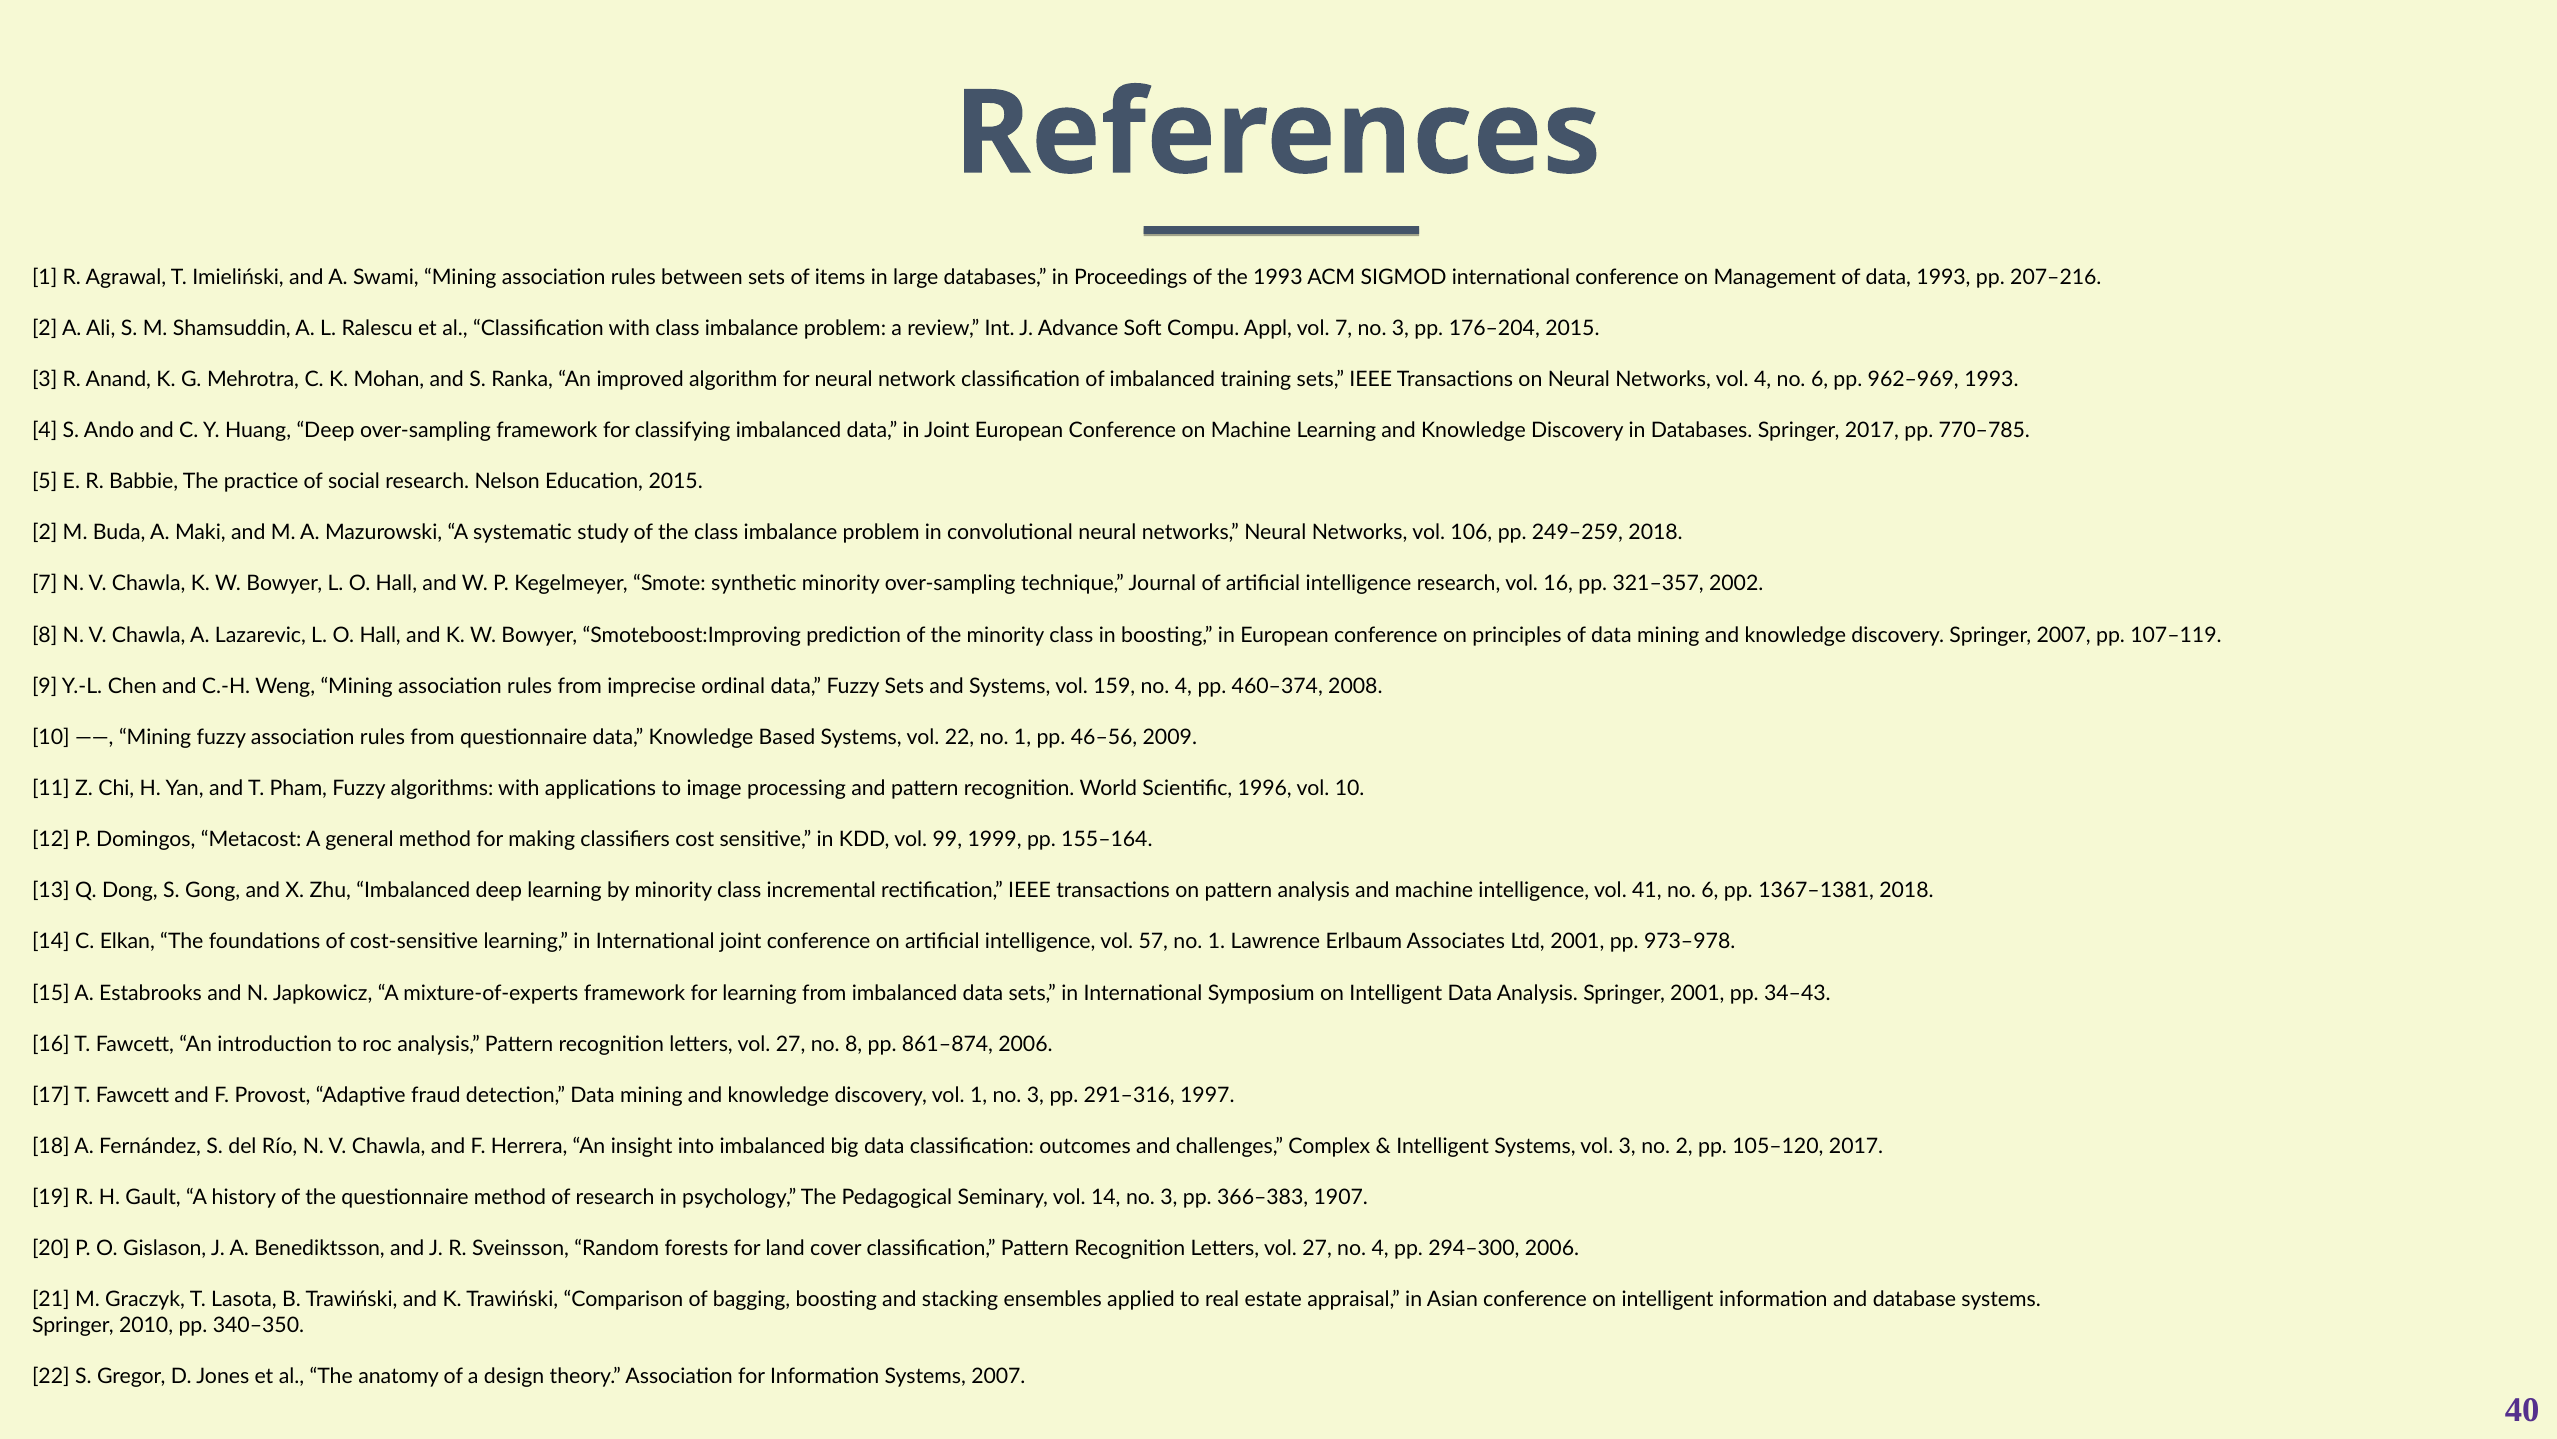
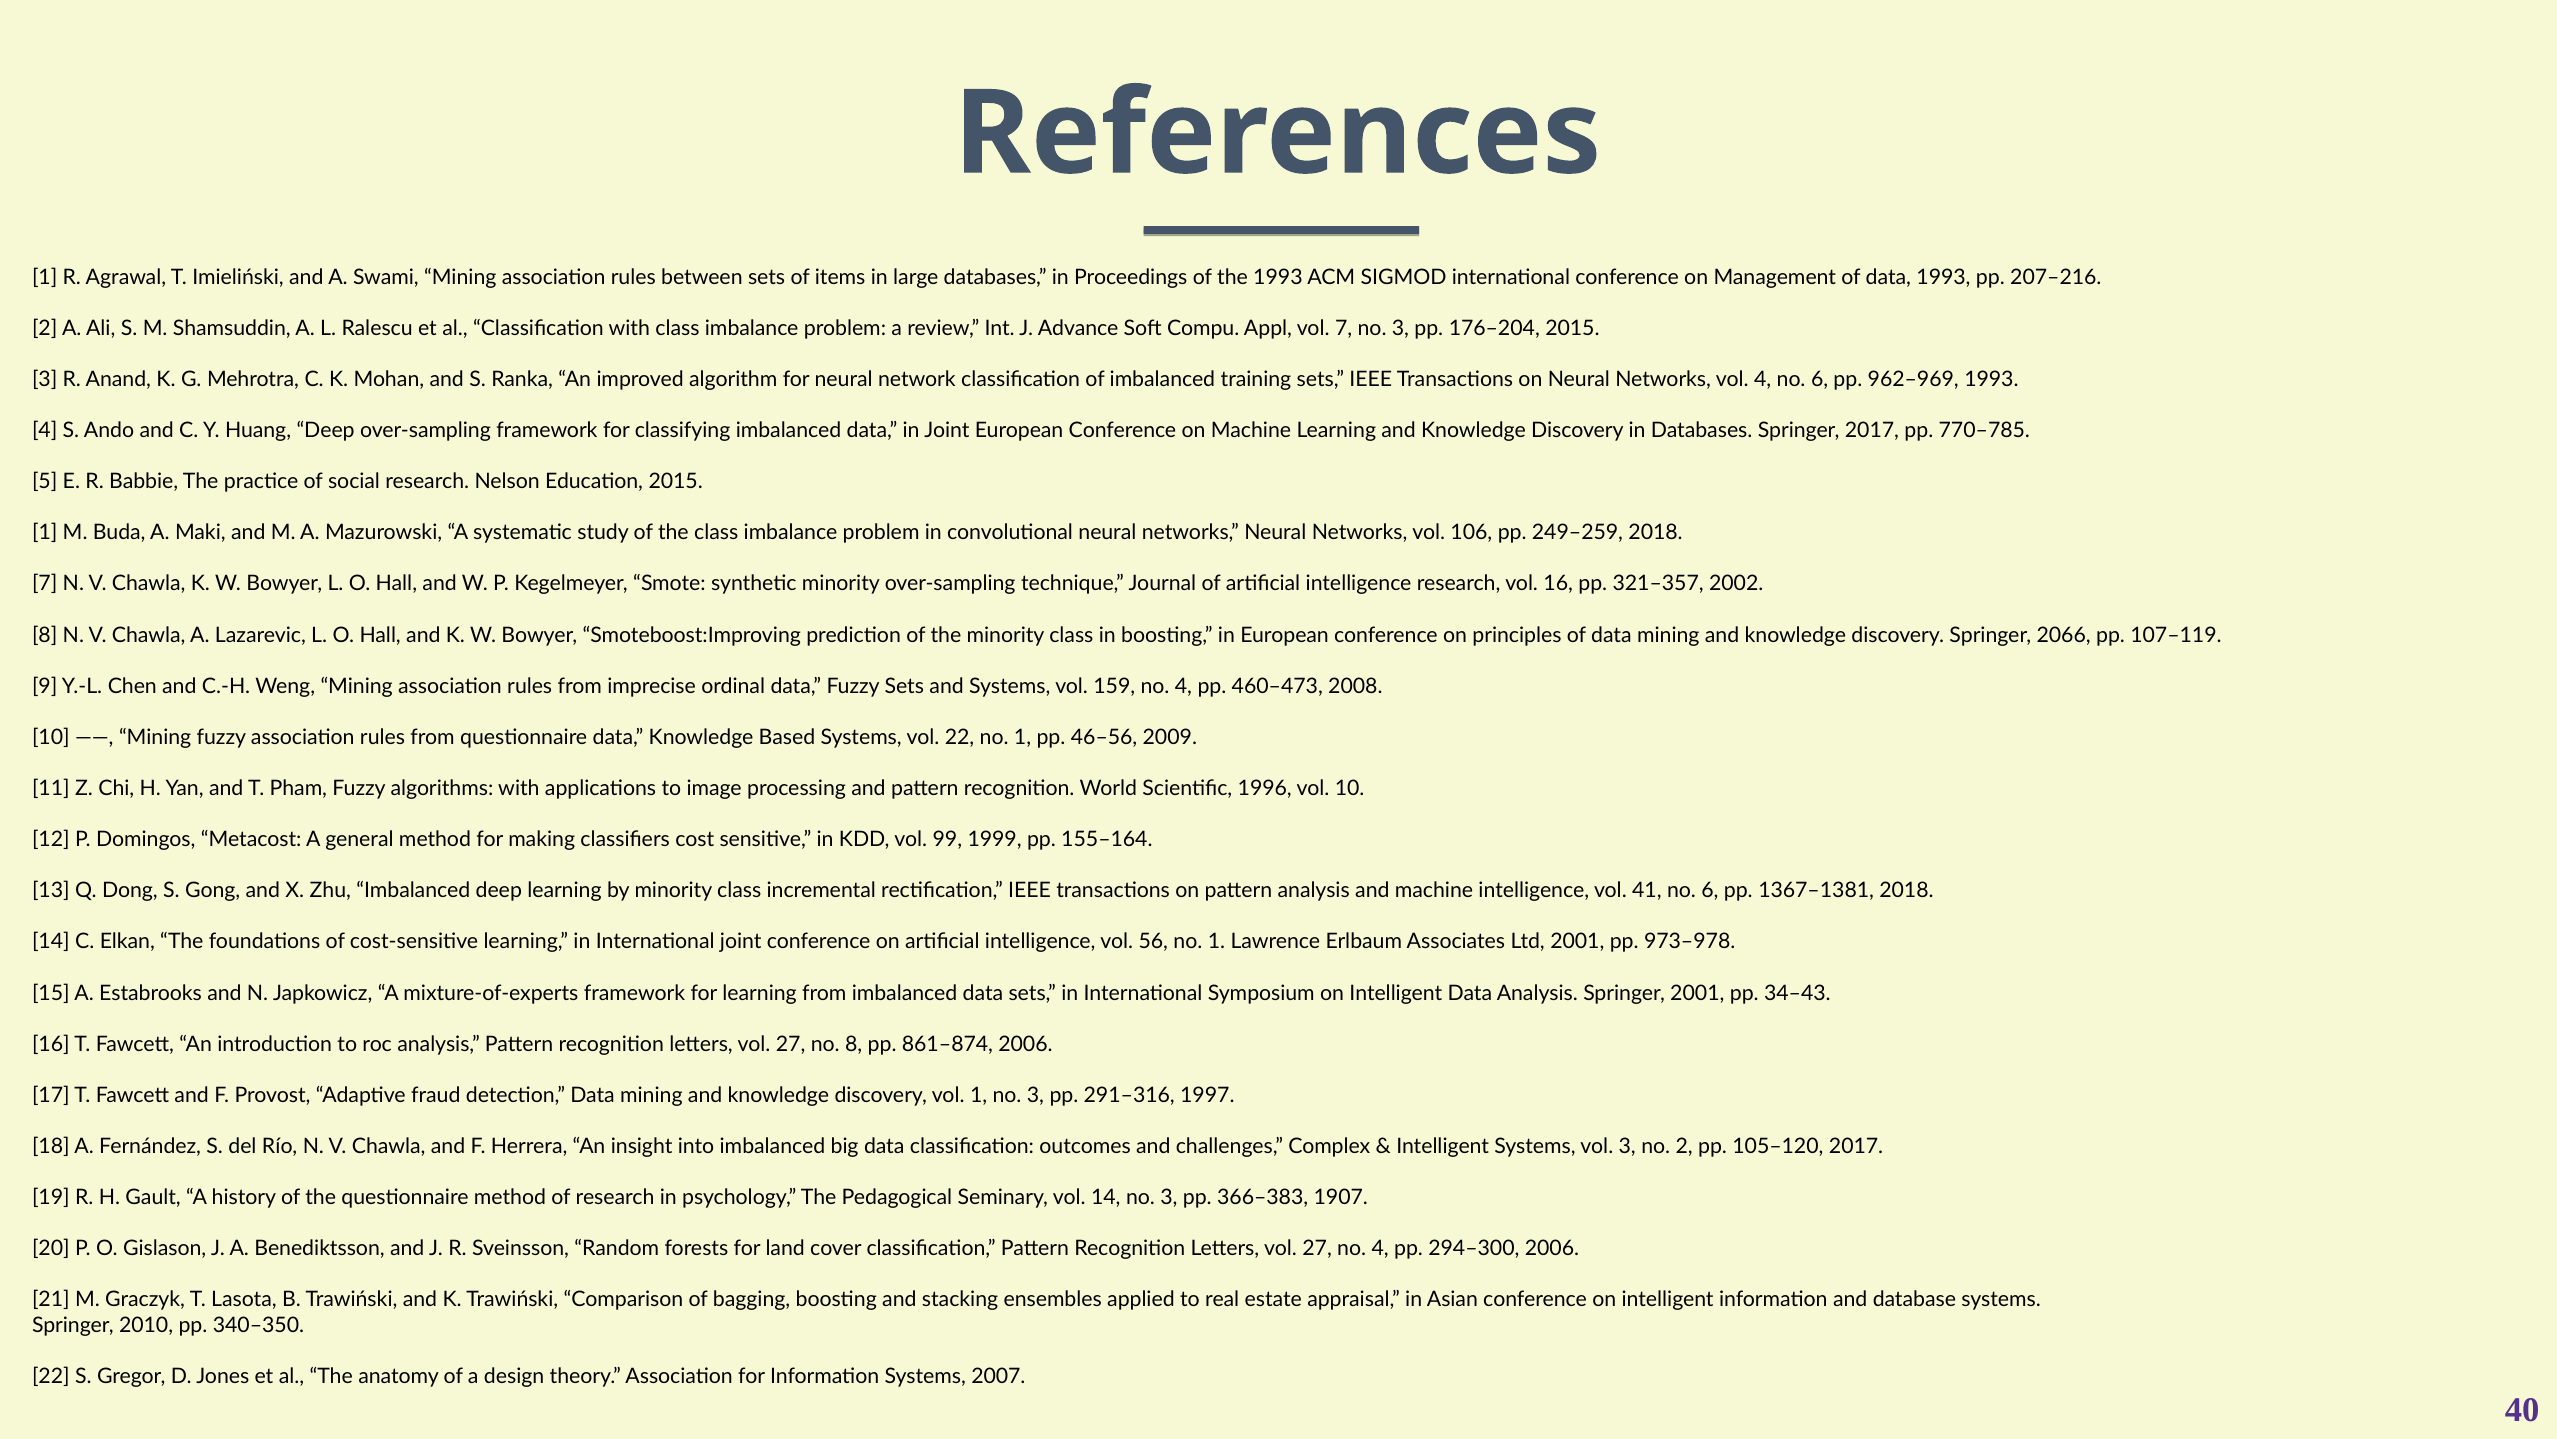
2 at (45, 533): 2 -> 1
Springer 2007: 2007 -> 2066
460–374: 460–374 -> 460–473
57: 57 -> 56
